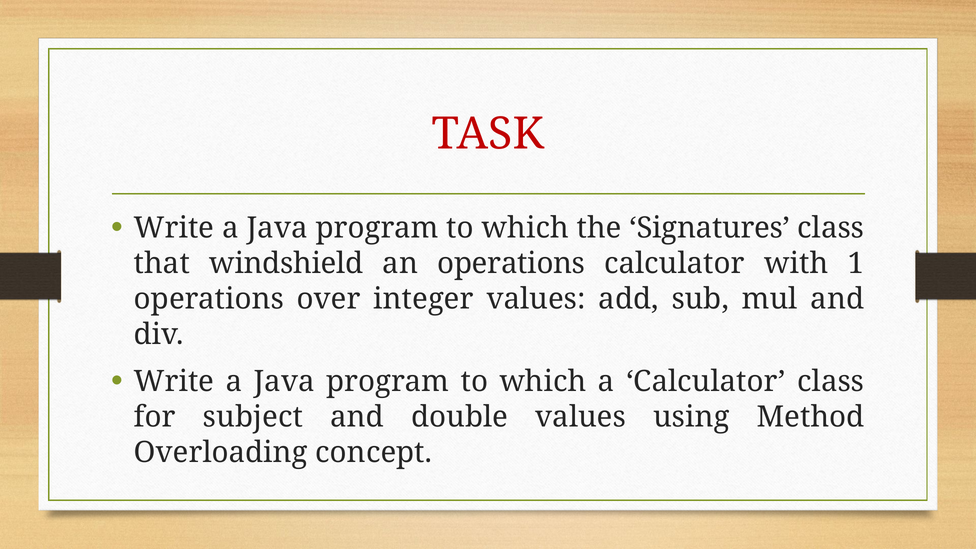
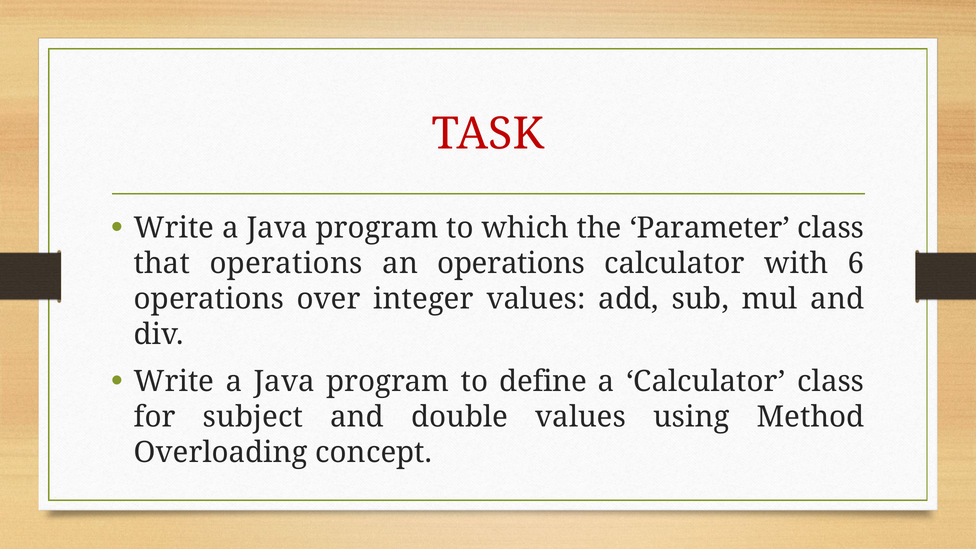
Signatures: Signatures -> Parameter
that windshield: windshield -> operations
1: 1 -> 6
which at (543, 382): which -> define
